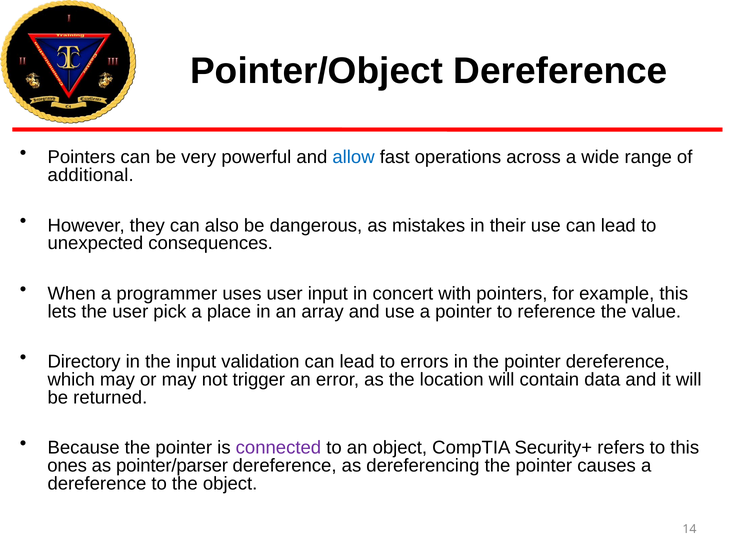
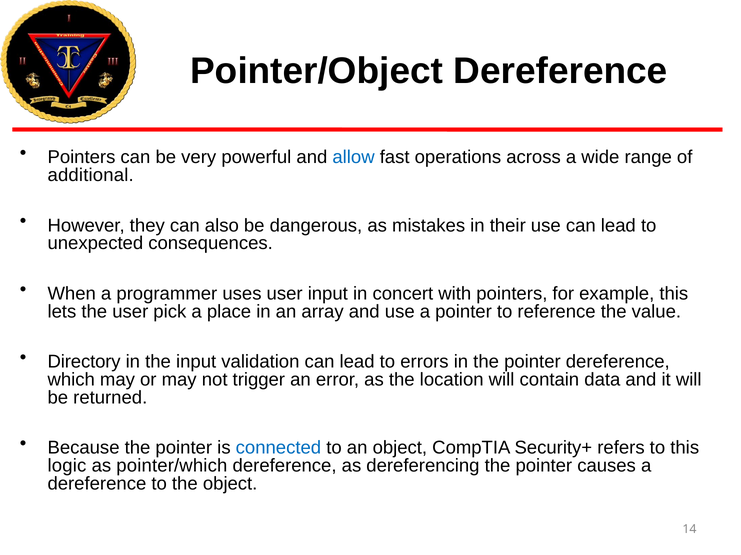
connected colour: purple -> blue
ones: ones -> logic
pointer/parser: pointer/parser -> pointer/which
